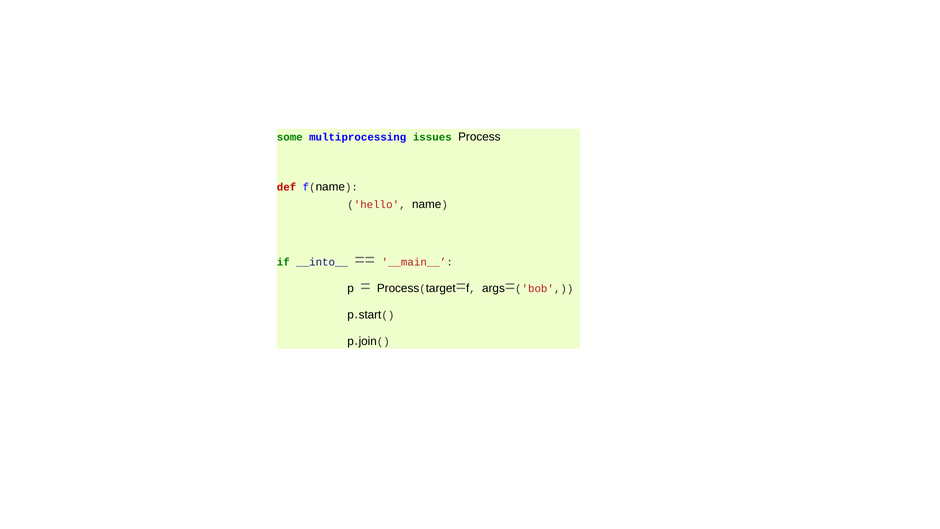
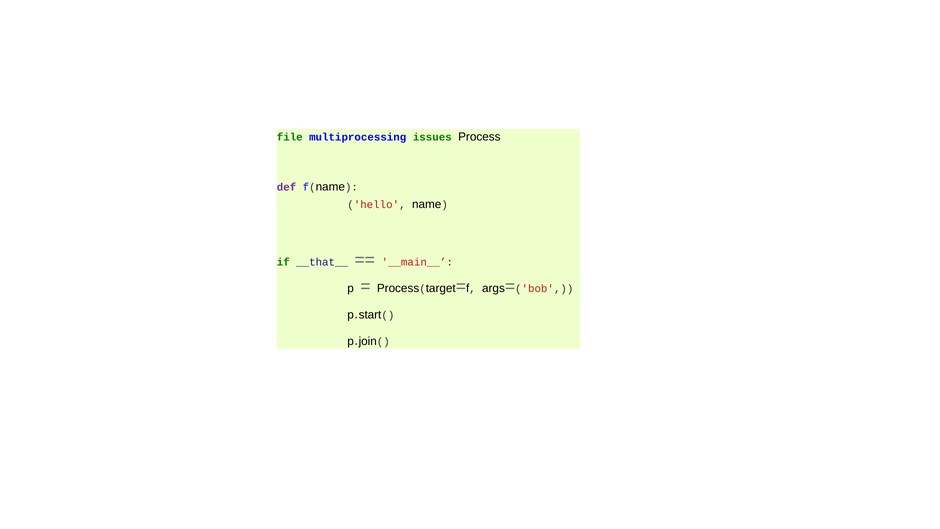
some: some -> file
def colour: red -> purple
__into__: __into__ -> __that__
